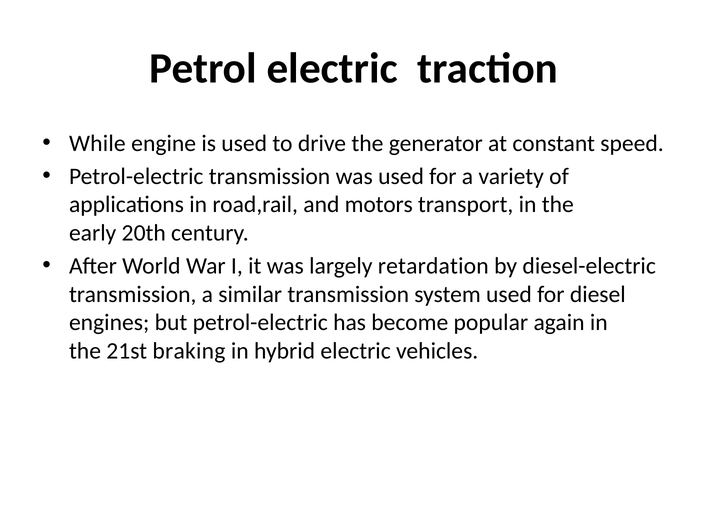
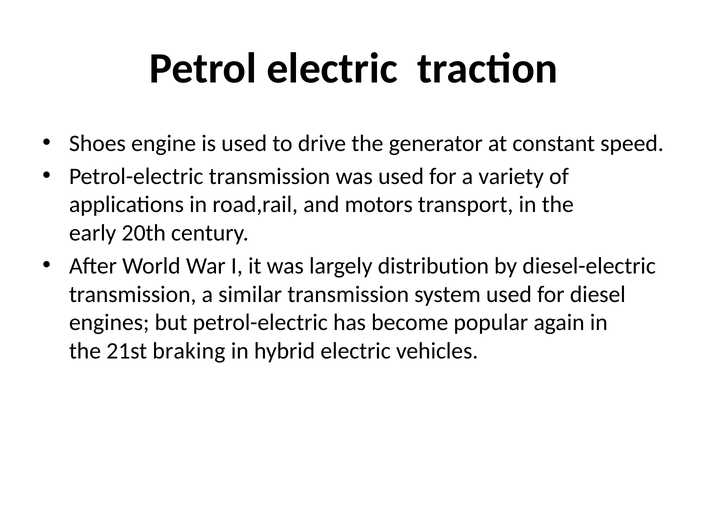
While: While -> Shoes
retardation: retardation -> distribution
